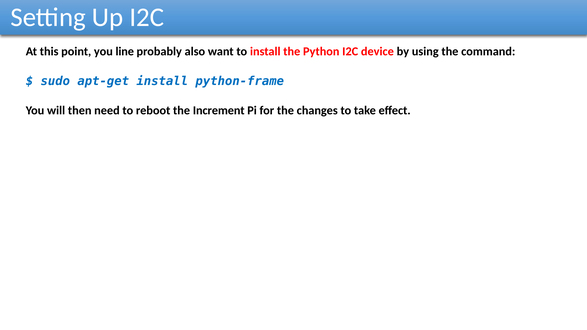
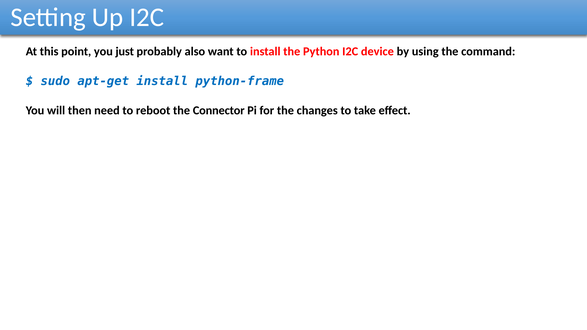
line: line -> just
Increment: Increment -> Connector
